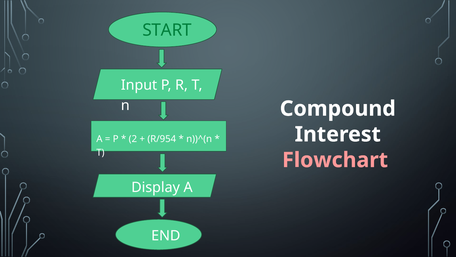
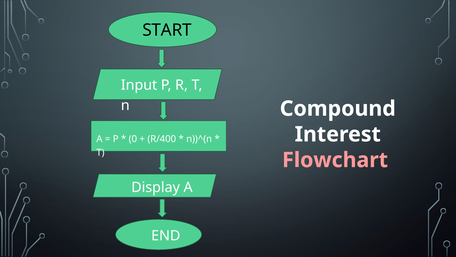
START colour: green -> black
2: 2 -> 0
R/954: R/954 -> R/400
